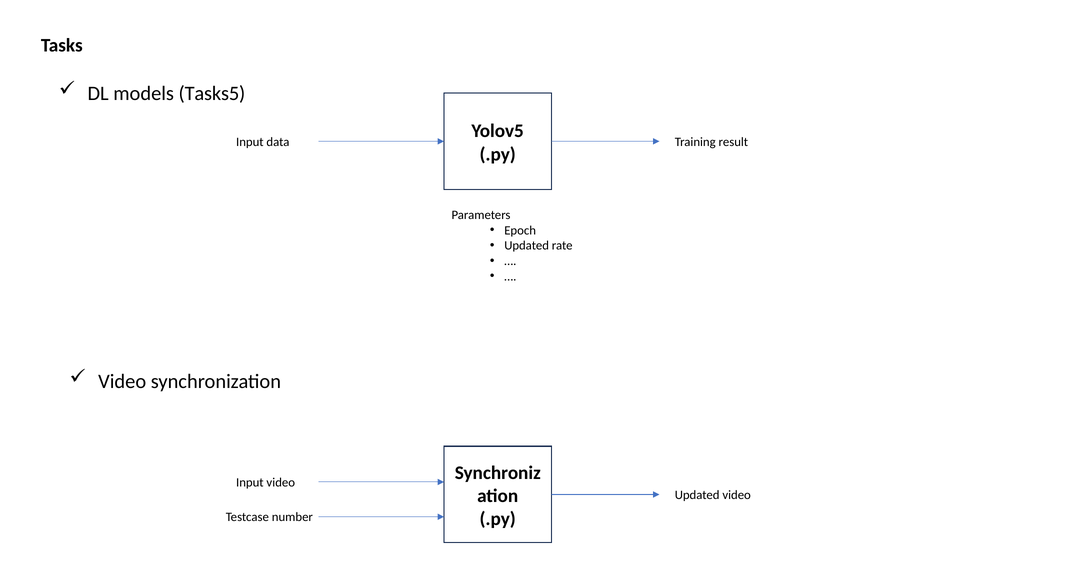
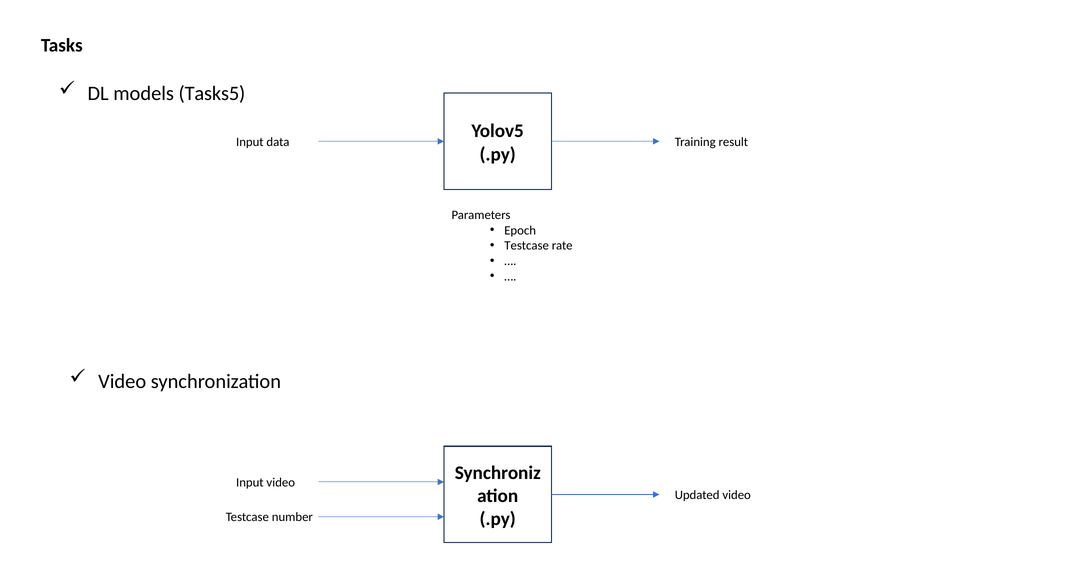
Updated at (527, 246): Updated -> Testcase
